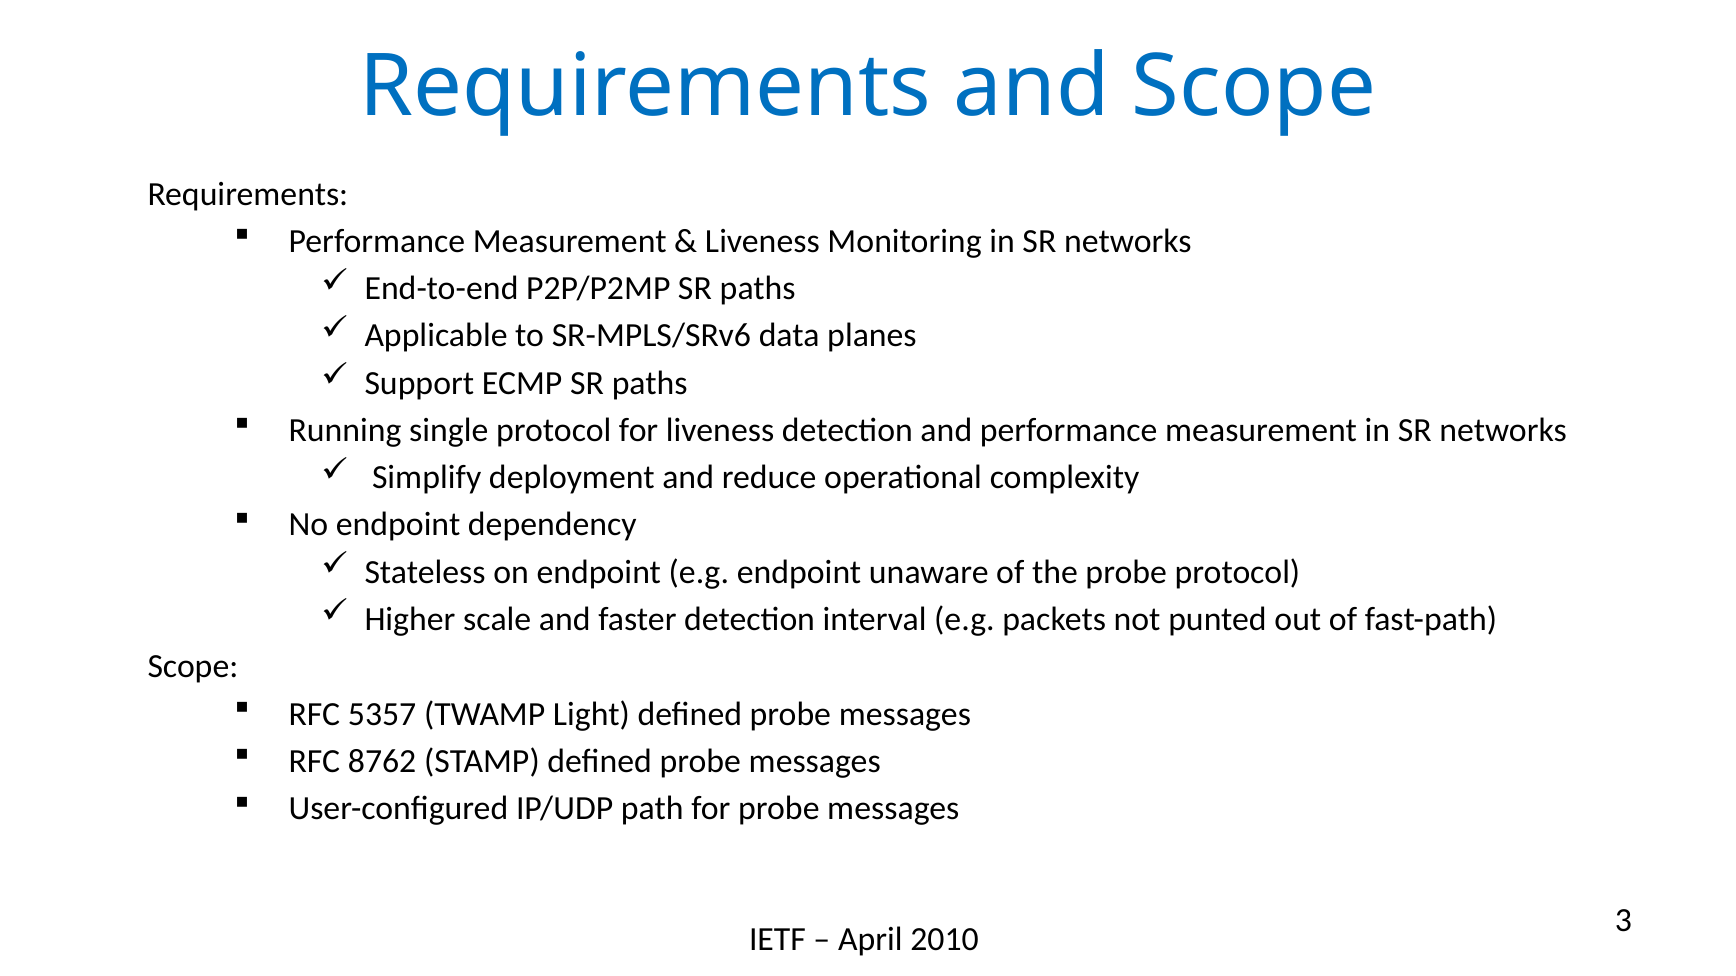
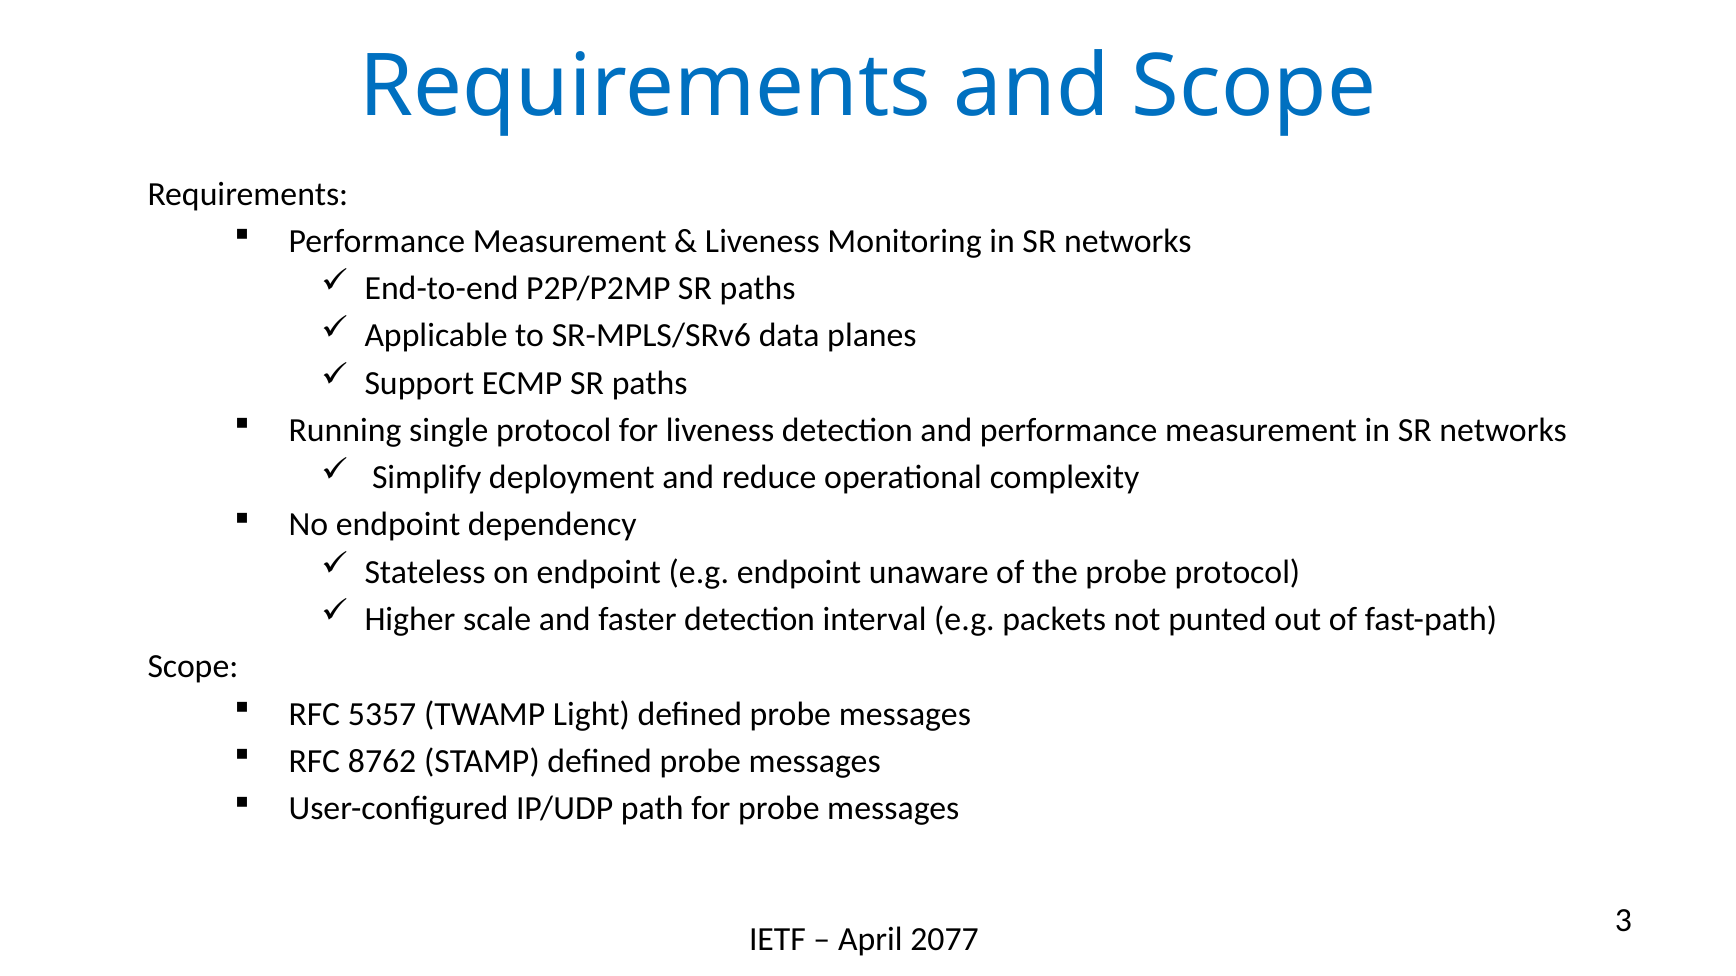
2010: 2010 -> 2077
